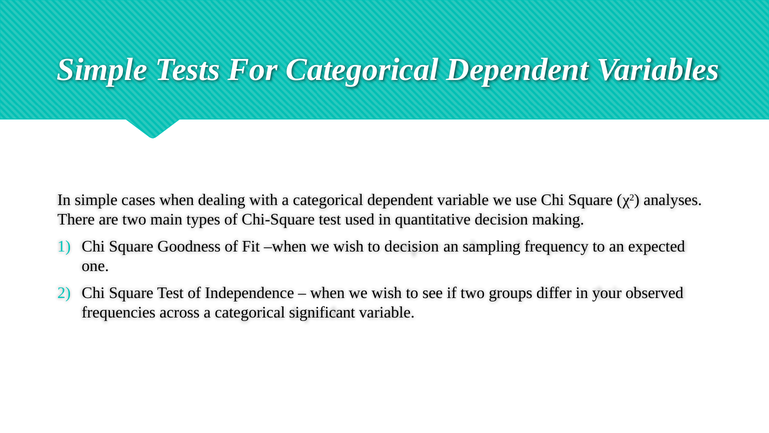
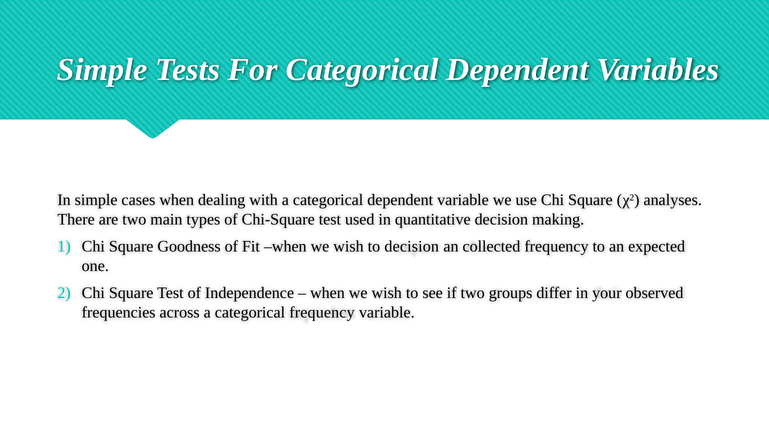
sampling: sampling -> collected
categorical significant: significant -> frequency
